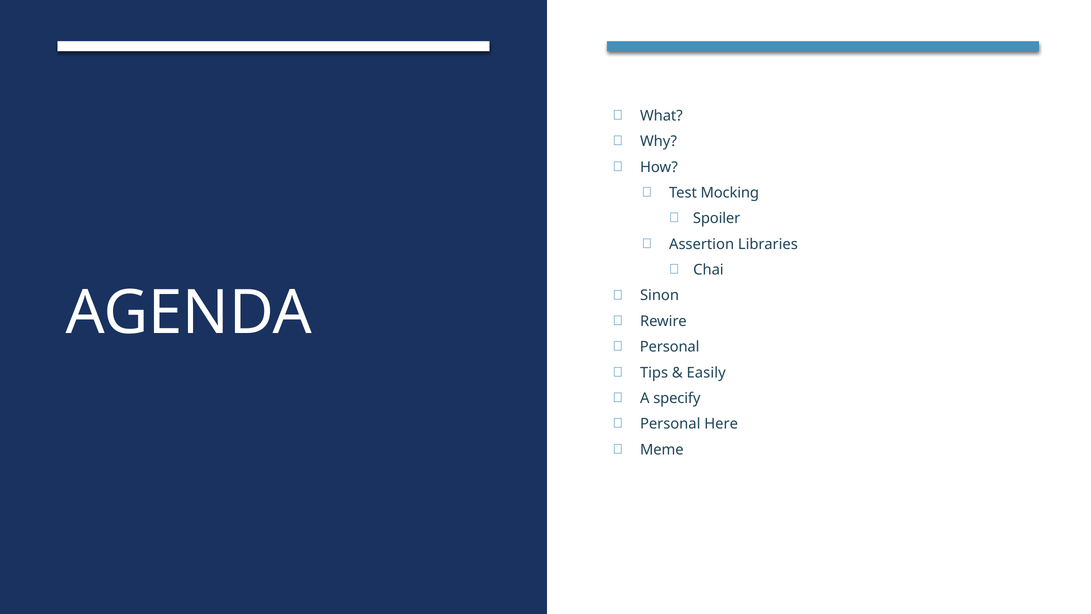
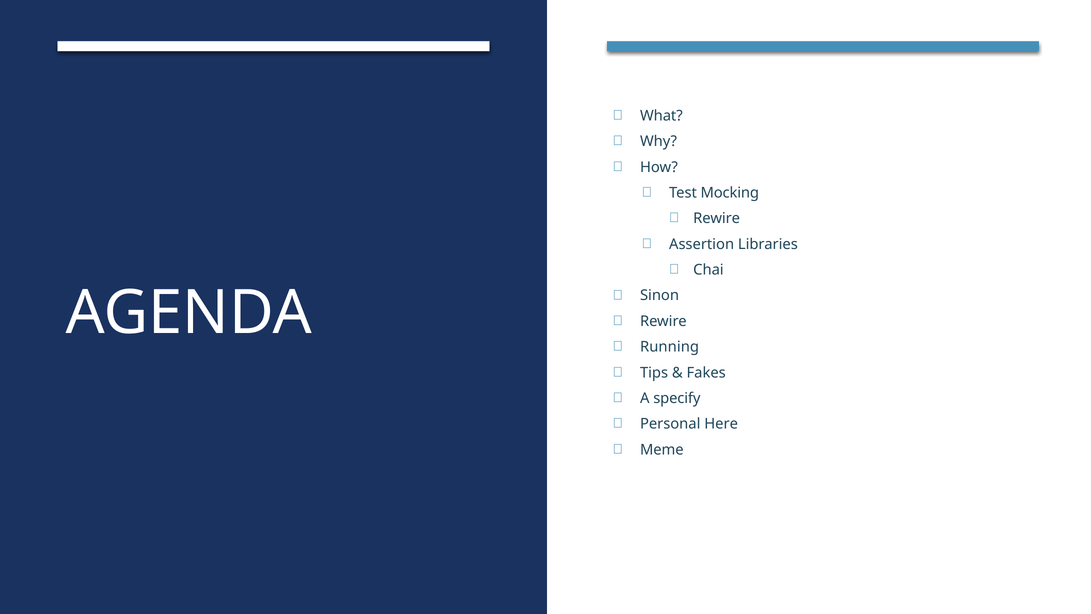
Spoiler at (717, 218): Spoiler -> Rewire
Personal at (670, 347): Personal -> Running
Easily: Easily -> Fakes
